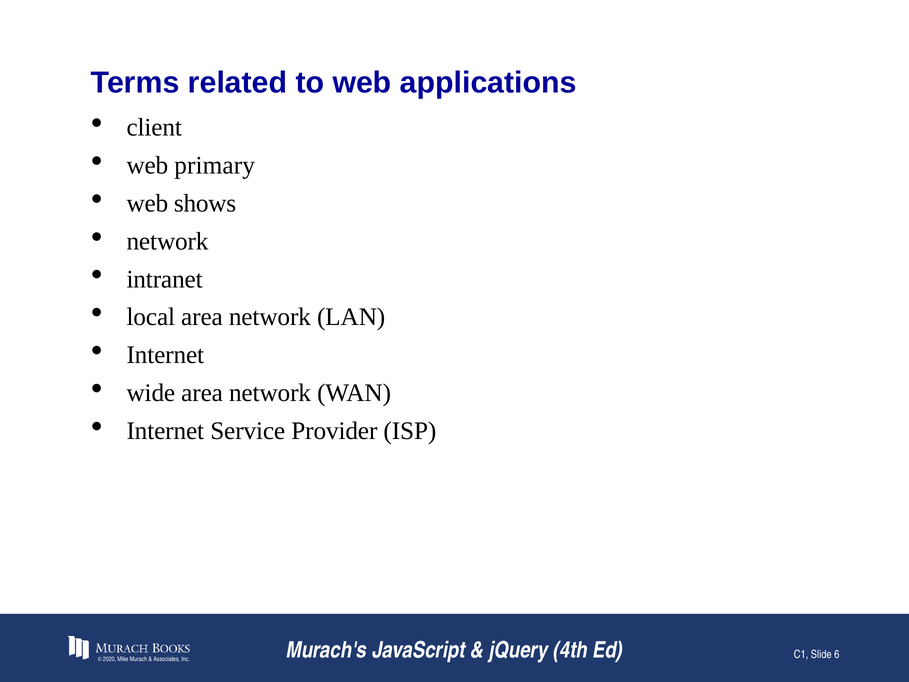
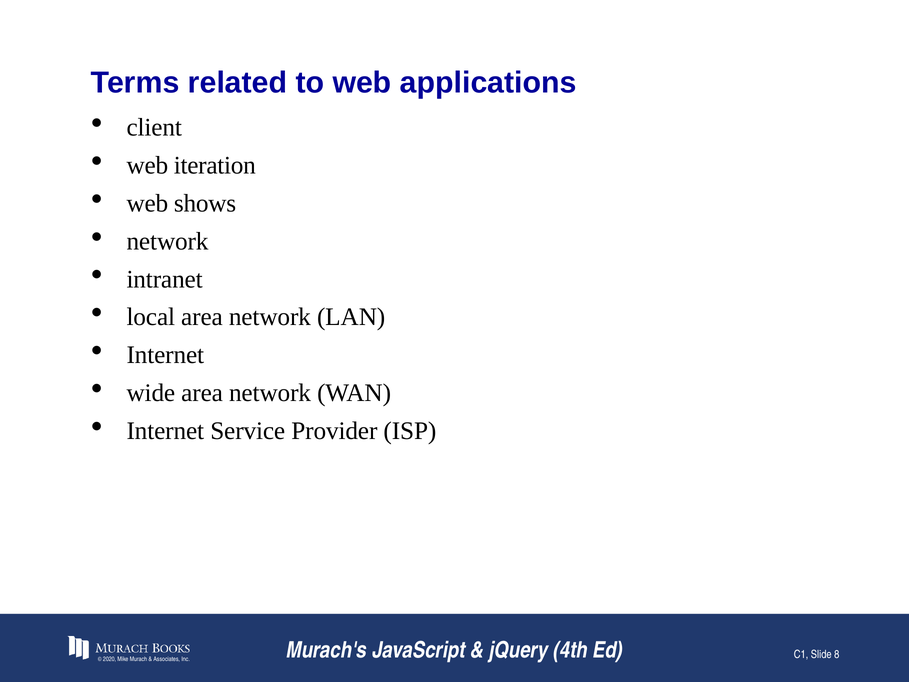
primary: primary -> iteration
6: 6 -> 8
